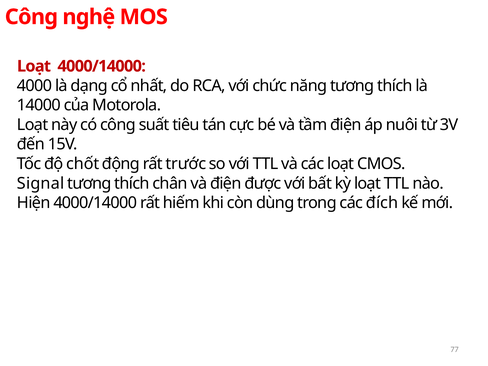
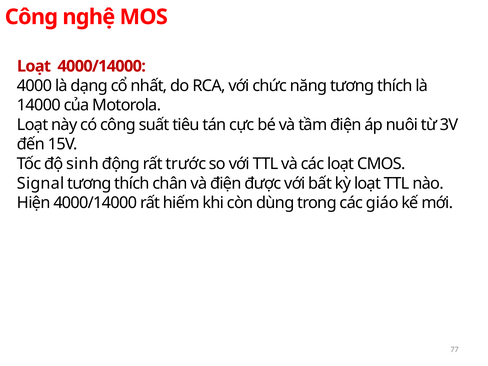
chốt: chốt -> sinh
đích: đích -> giáo
